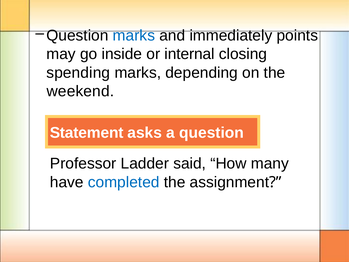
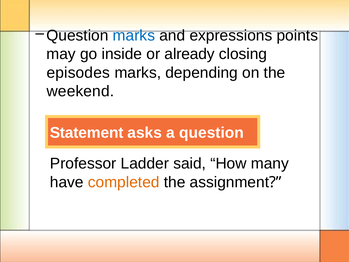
immediately: immediately -> expressions
internal: internal -> already
spending: spending -> episodes
completed colour: blue -> orange
